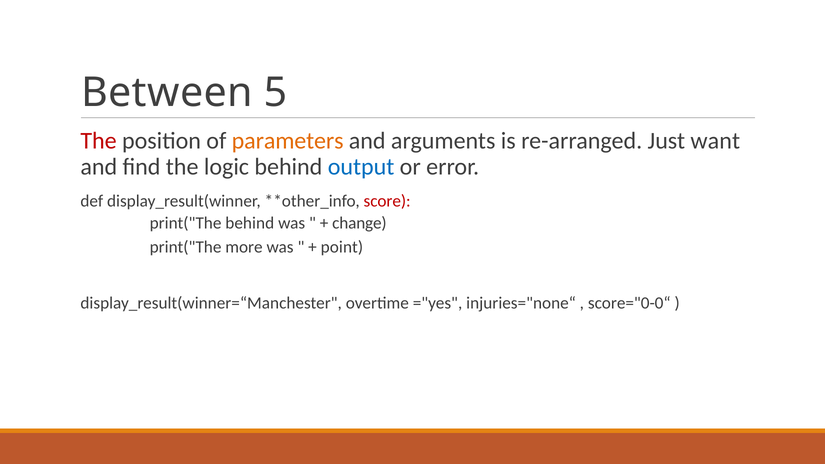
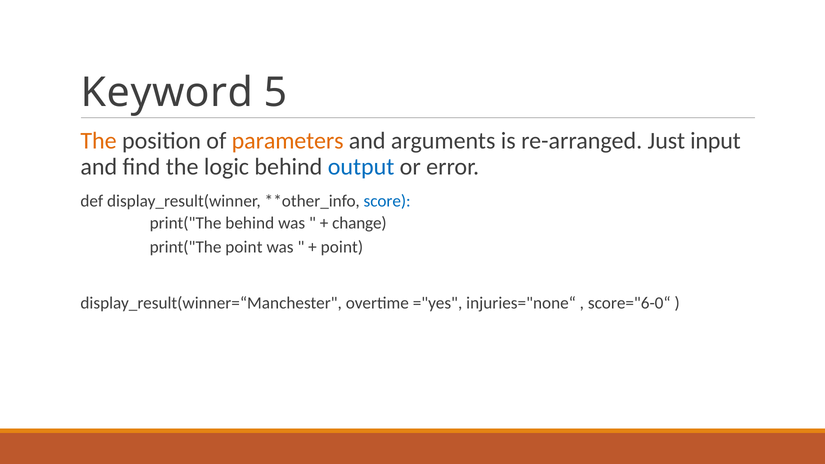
Between: Between -> Keyword
The at (99, 141) colour: red -> orange
want: want -> input
score colour: red -> blue
print("The more: more -> point
score="0-0“: score="0-0“ -> score="6-0“
